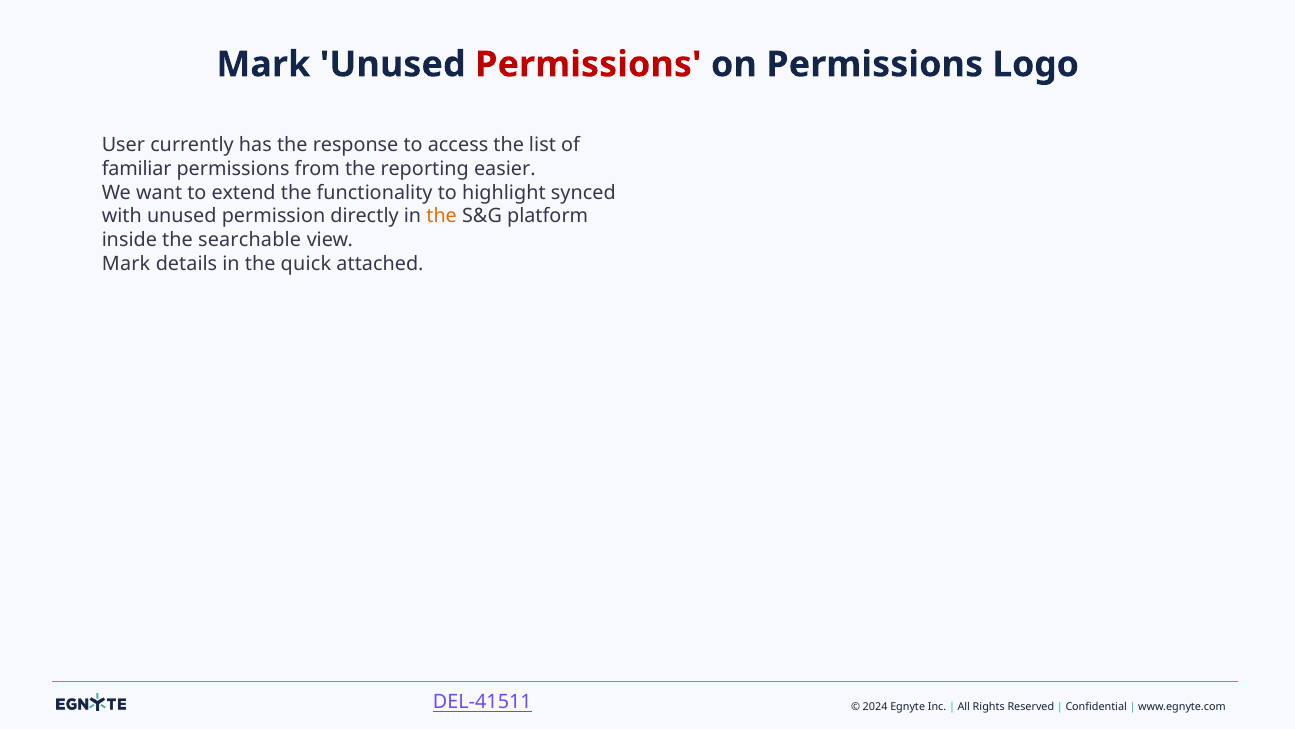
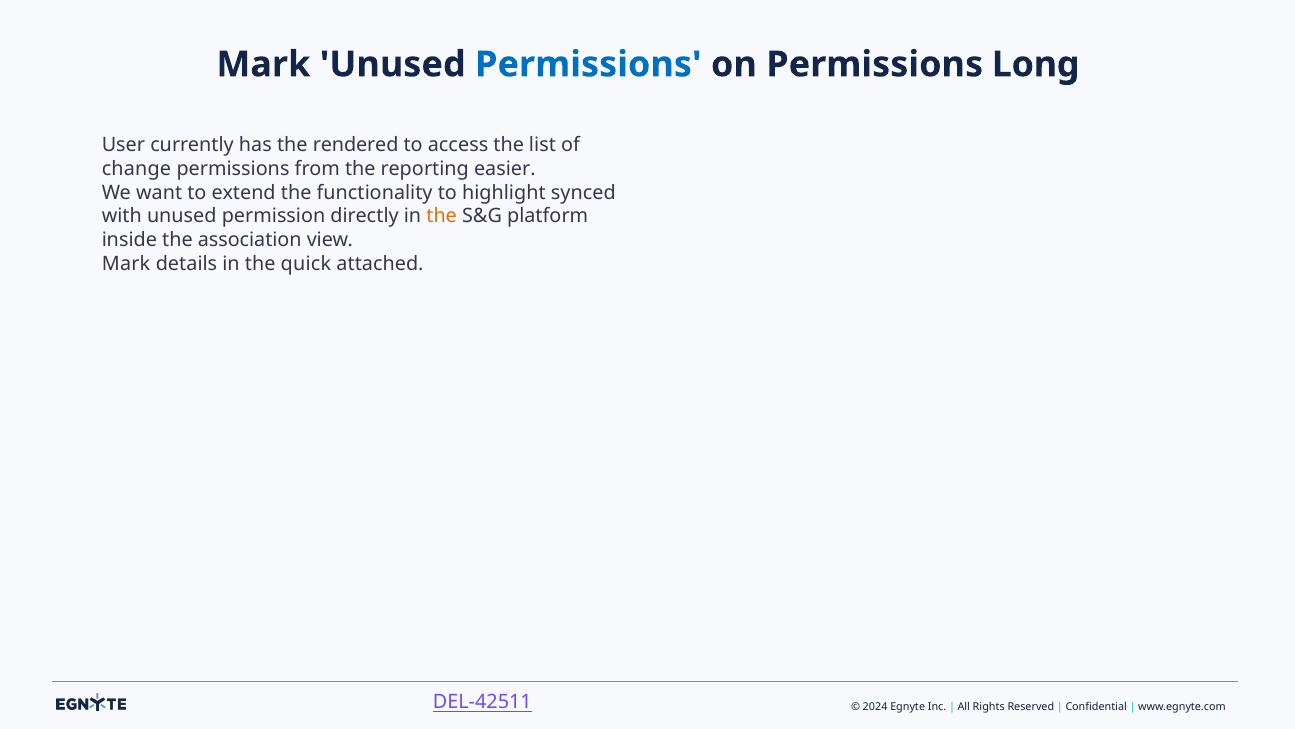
Permissions at (588, 64) colour: red -> blue
Logo: Logo -> Long
response: response -> rendered
familiar: familiar -> change
searchable: searchable -> association
DEL-41511: DEL-41511 -> DEL-42511
